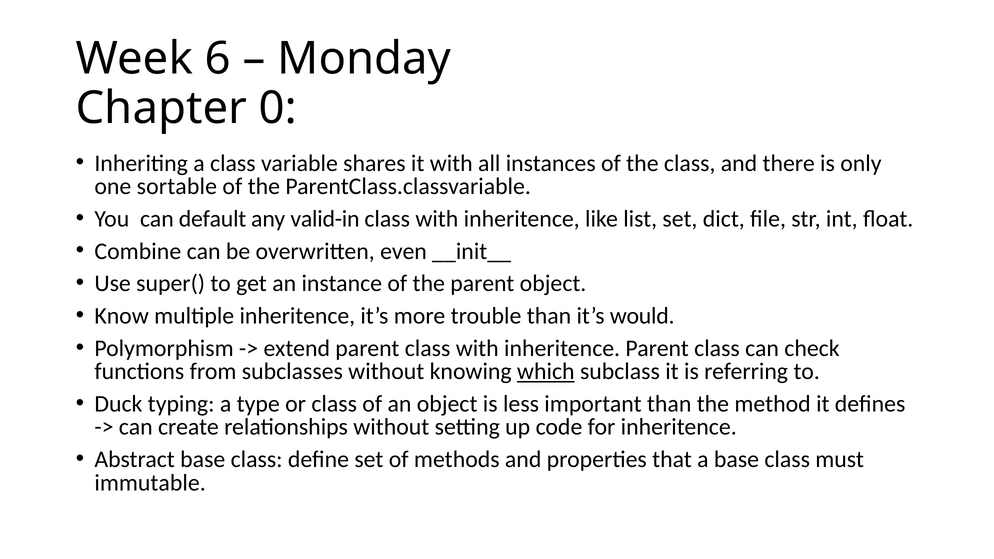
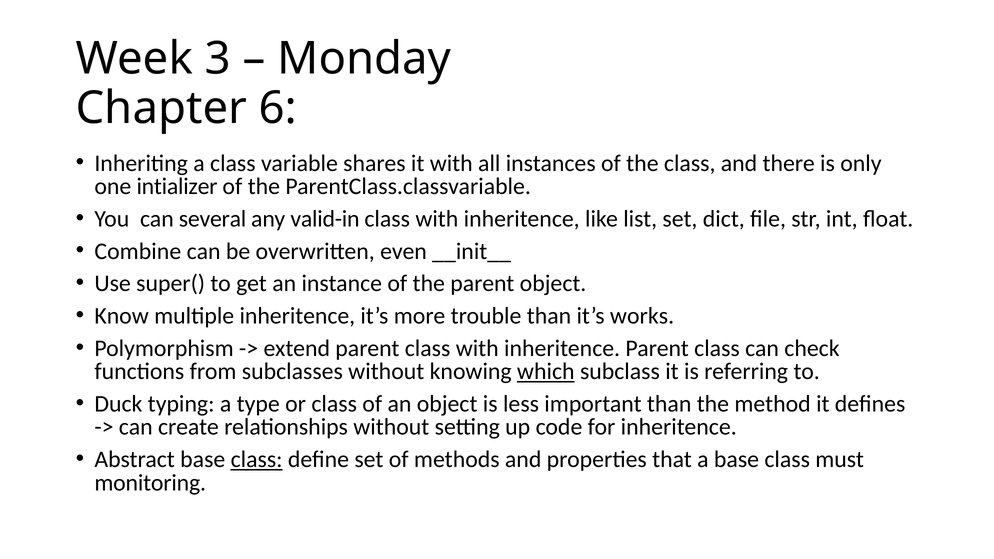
6: 6 -> 3
0: 0 -> 6
sortable: sortable -> intializer
default: default -> several
would: would -> works
class at (257, 460) underline: none -> present
immutable: immutable -> monitoring
